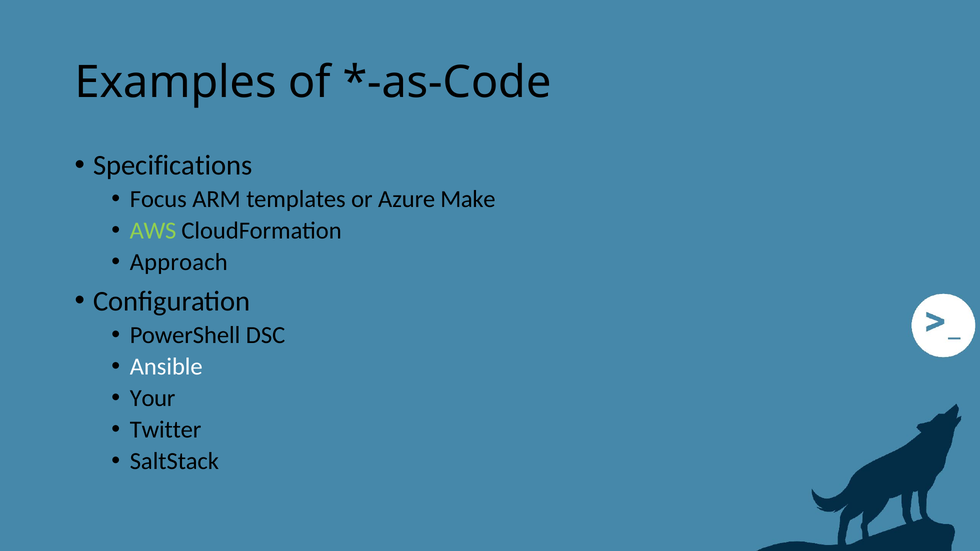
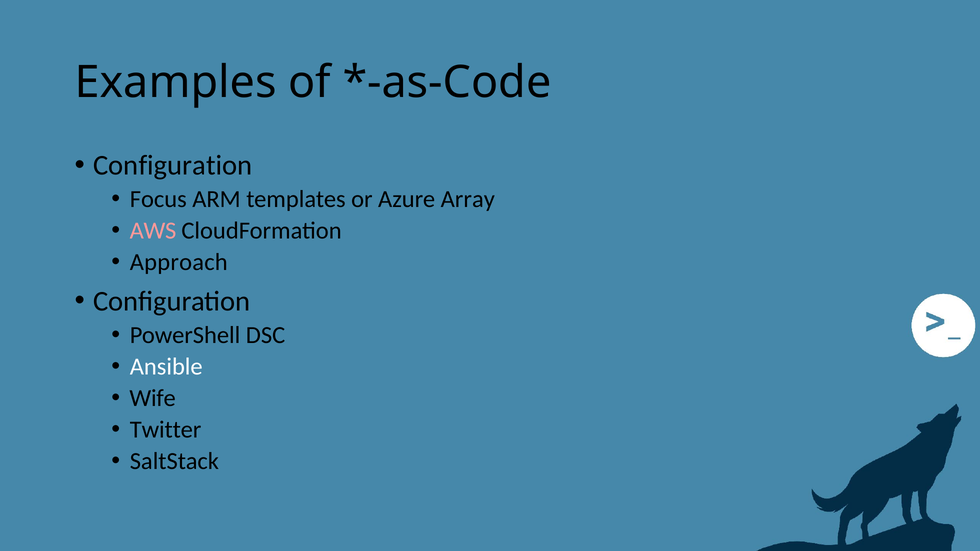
Specifications at (173, 166): Specifications -> Configuration
Make: Make -> Array
AWS colour: light green -> pink
Your: Your -> Wife
